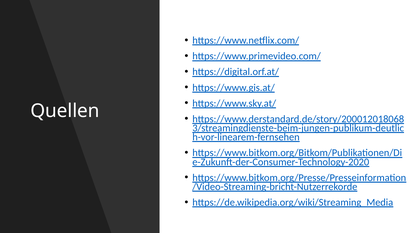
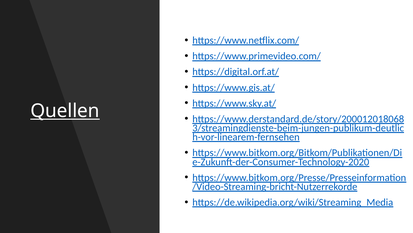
Quellen underline: none -> present
